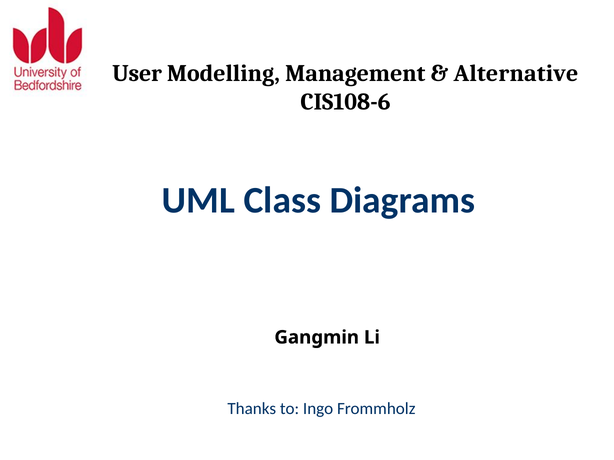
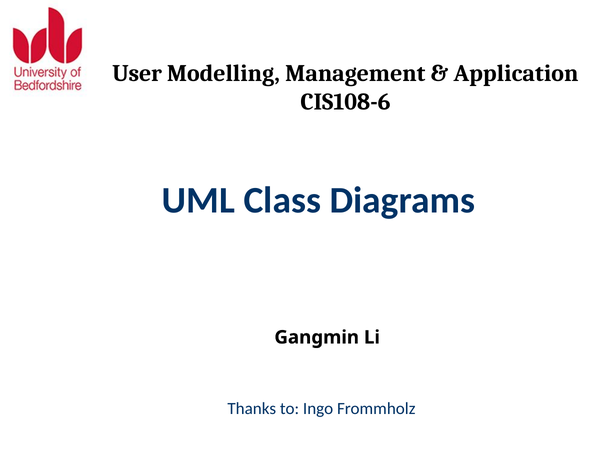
Alternative: Alternative -> Application
